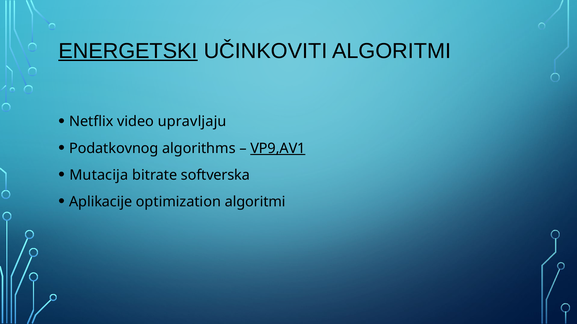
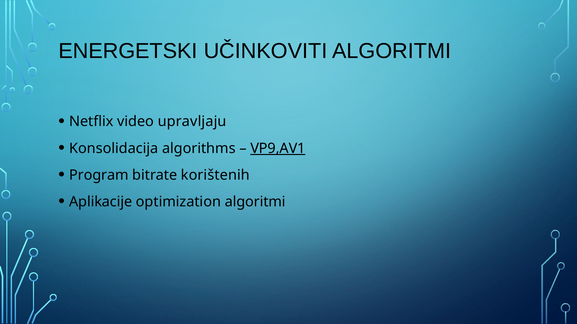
ENERGETSKI underline: present -> none
Podatkovnog: Podatkovnog -> Konsolidacija
Mutacija: Mutacija -> Program
softverska: softverska -> korištenih
